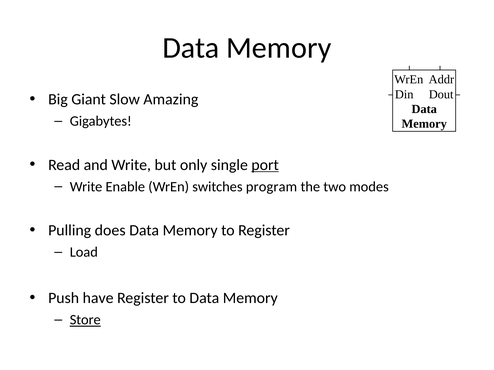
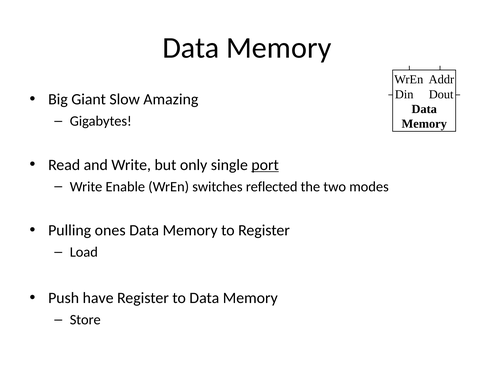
program: program -> reflected
does: does -> ones
Store underline: present -> none
